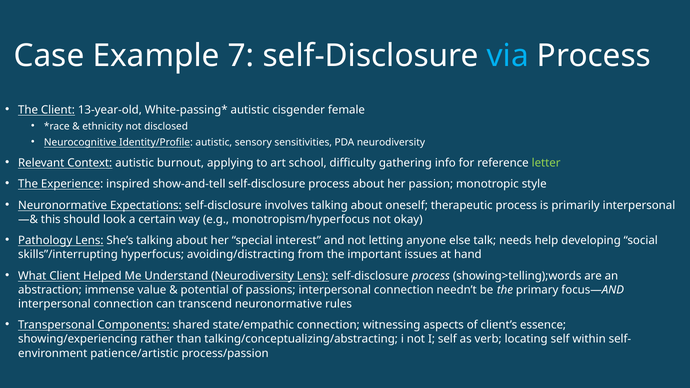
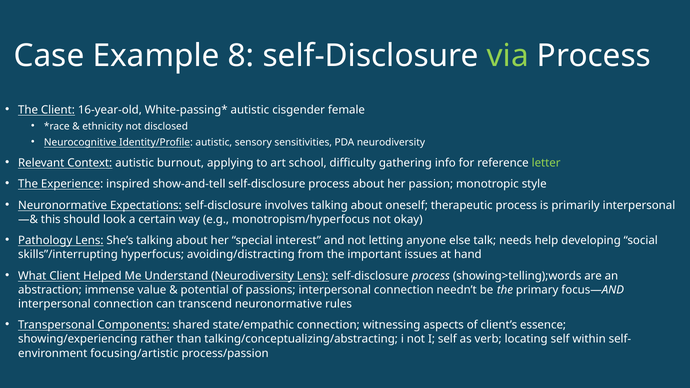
7: 7 -> 8
via colour: light blue -> light green
13-year-old: 13-year-old -> 16-year-old
patience/artistic: patience/artistic -> focusing/artistic
